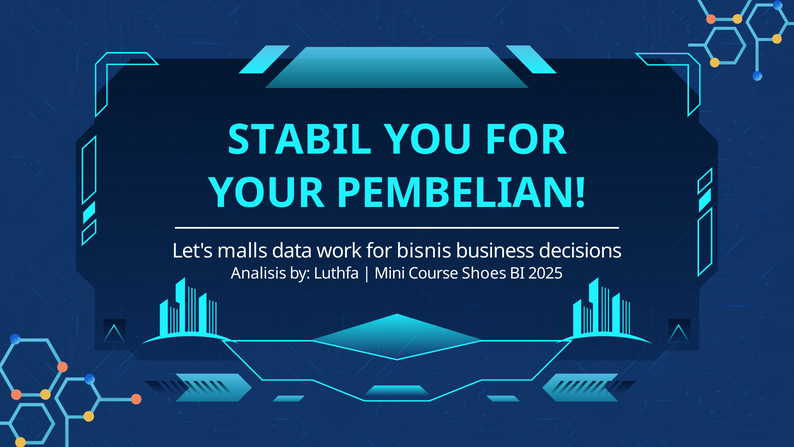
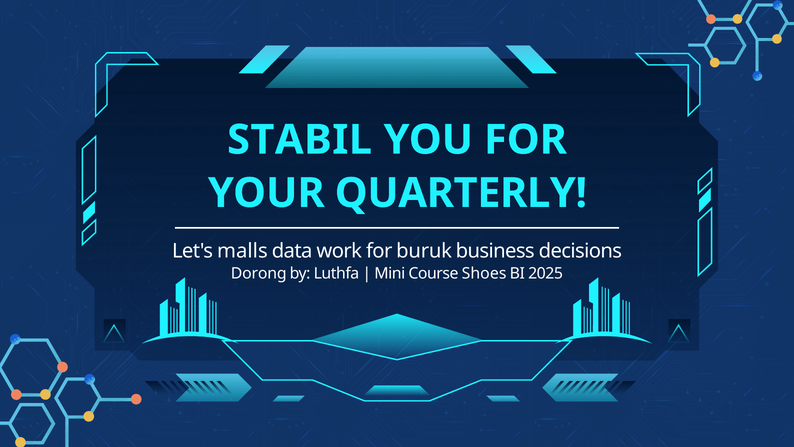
PEMBELIAN: PEMBELIAN -> QUARTERLY
bisnis: bisnis -> buruk
Analisis: Analisis -> Dorong
